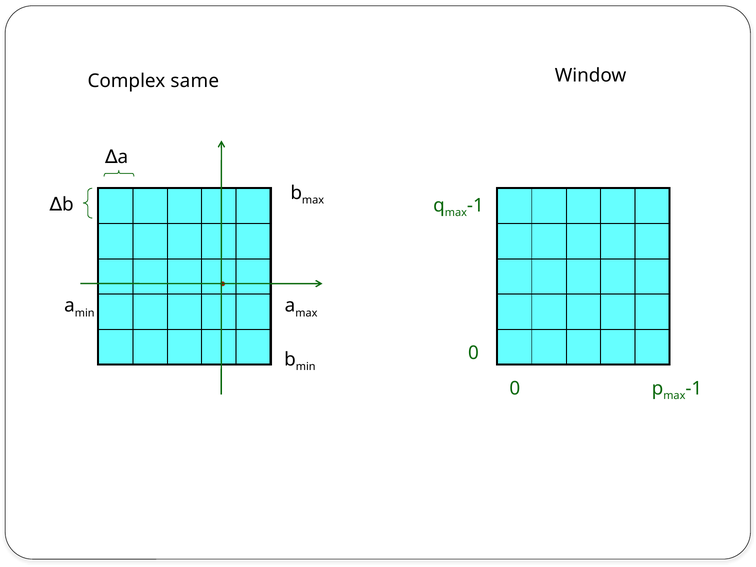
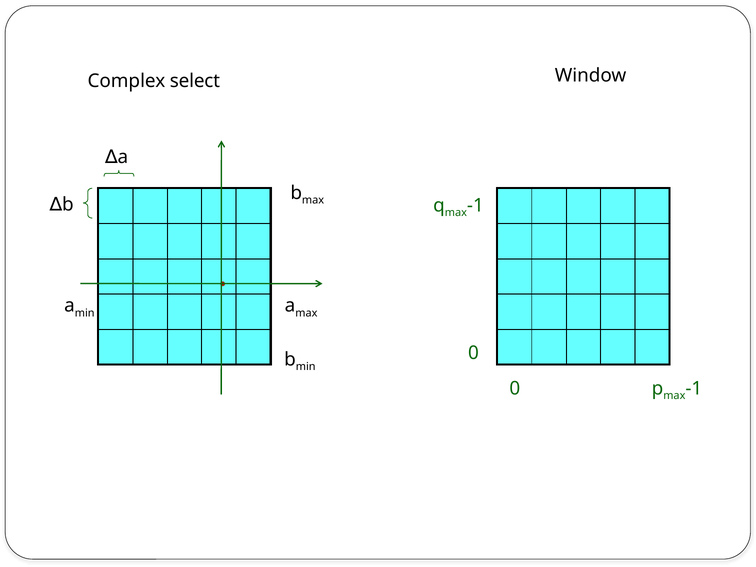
same: same -> select
